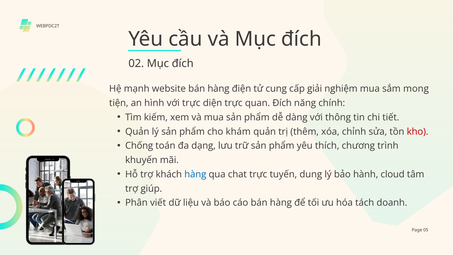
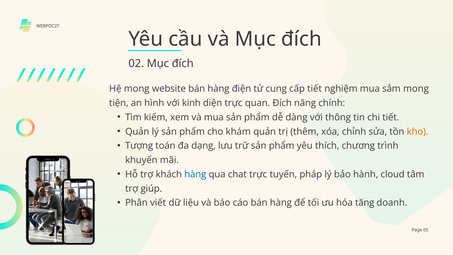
Hệ mạnh: mạnh -> mong
cấp giải: giải -> tiết
với trực: trực -> kinh
kho colour: red -> orange
Chống: Chống -> Tượng
dung: dung -> pháp
tách: tách -> tăng
